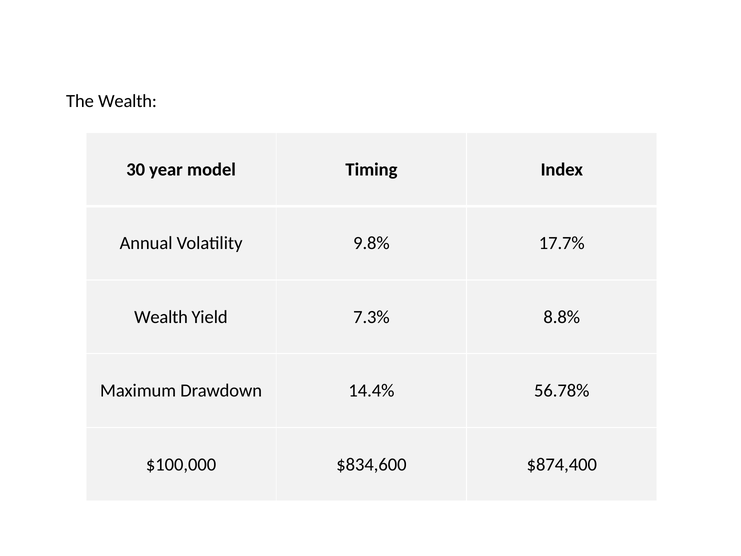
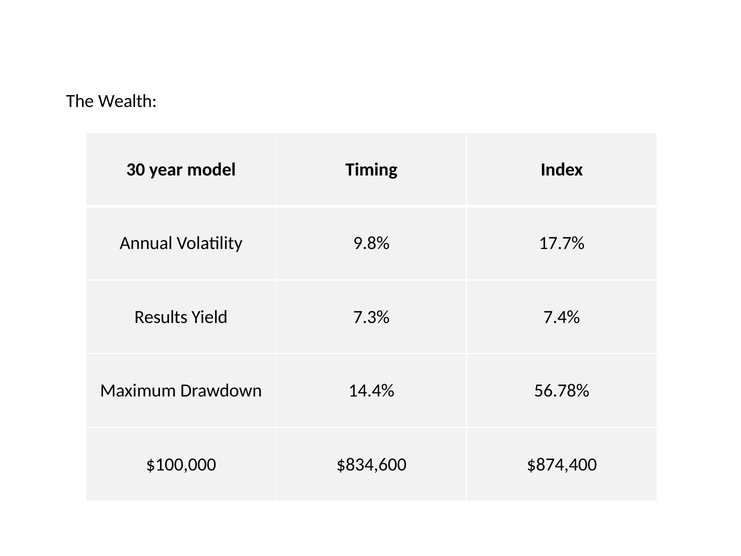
Wealth at (161, 317): Wealth -> Results
8.8%: 8.8% -> 7.4%
